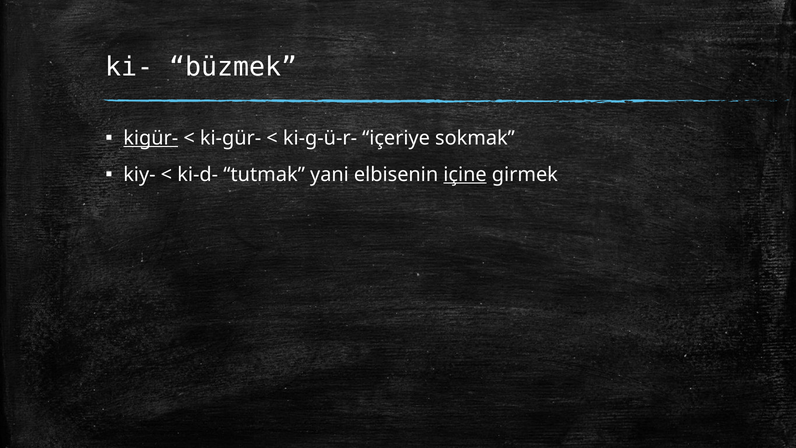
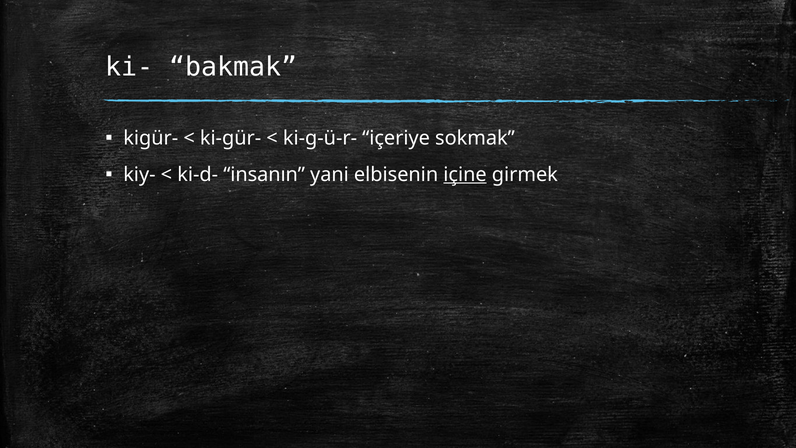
büzmek: büzmek -> bakmak
kigür- underline: present -> none
tutmak: tutmak -> insanın
